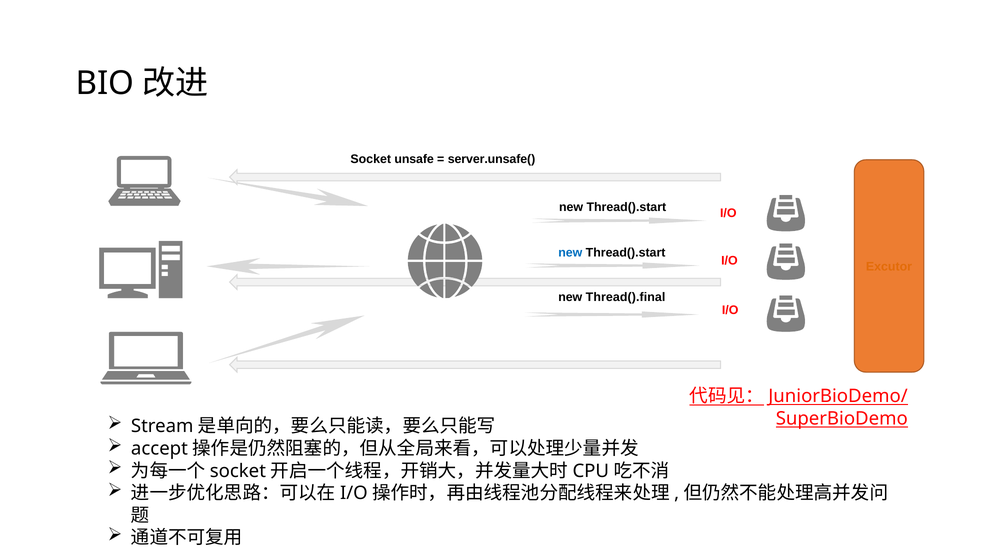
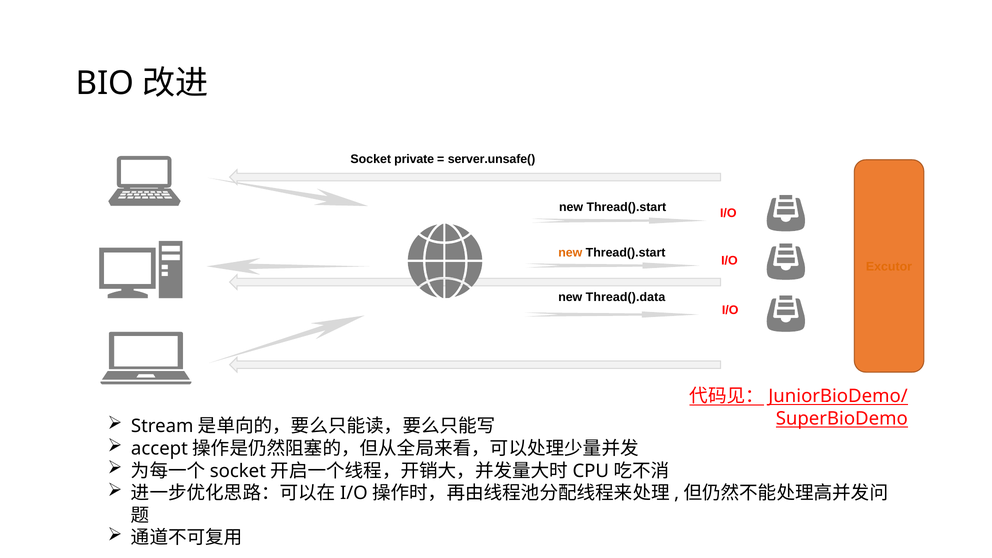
unsafe: unsafe -> private
new at (570, 253) colour: blue -> orange
Thread().final: Thread().final -> Thread().data
